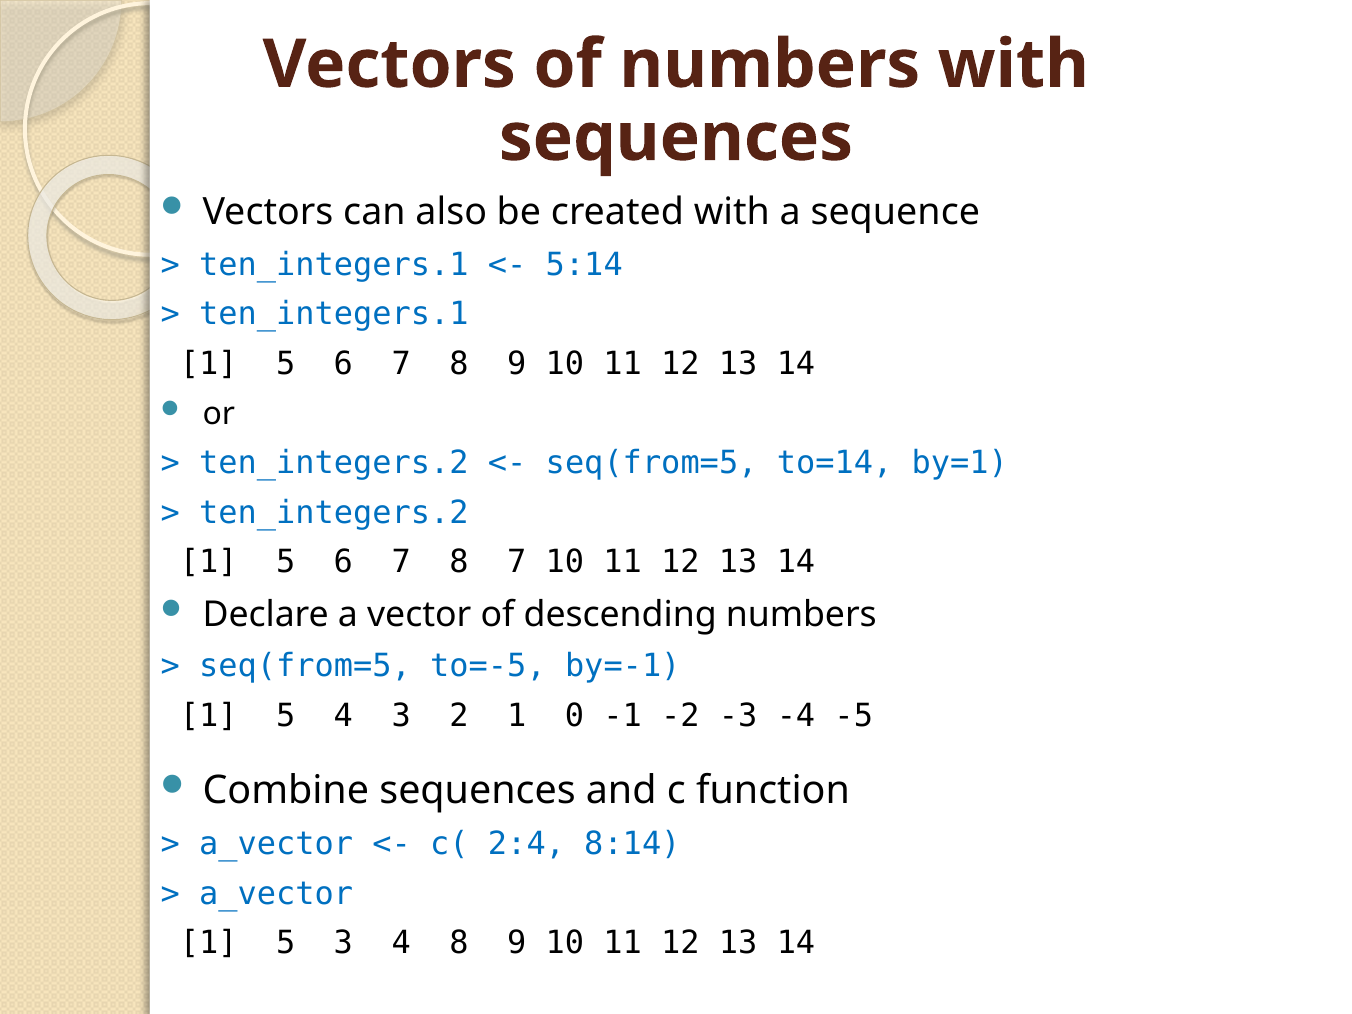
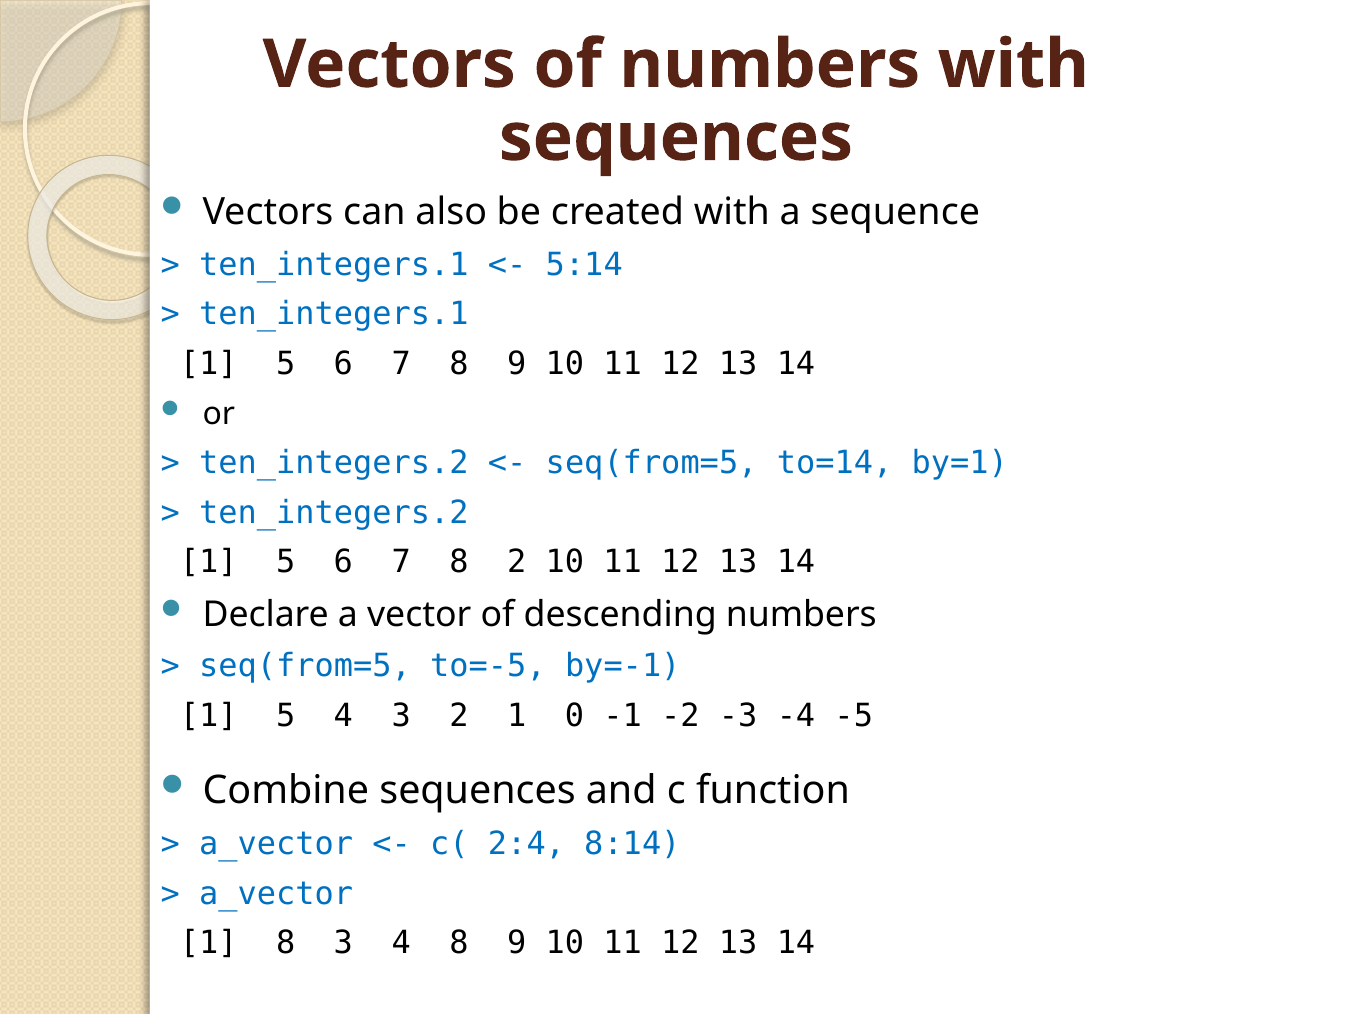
8 7: 7 -> 2
5 at (286, 943): 5 -> 8
